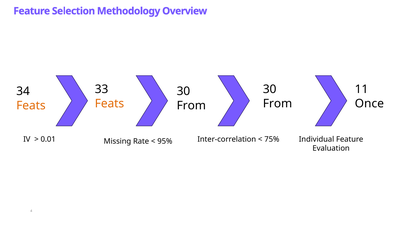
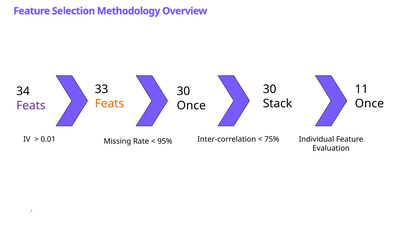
From at (278, 104): From -> Stack
Feats at (31, 105) colour: orange -> purple
From at (191, 105): From -> Once
